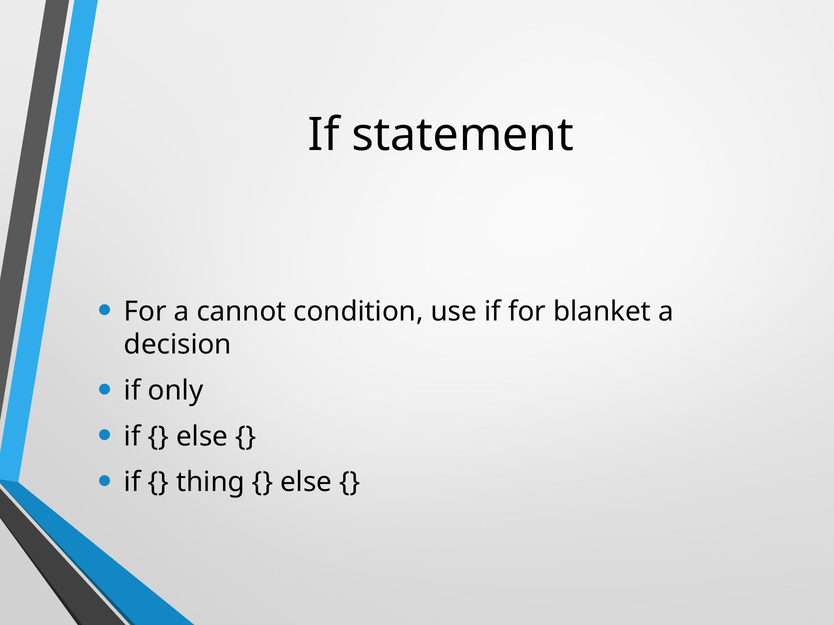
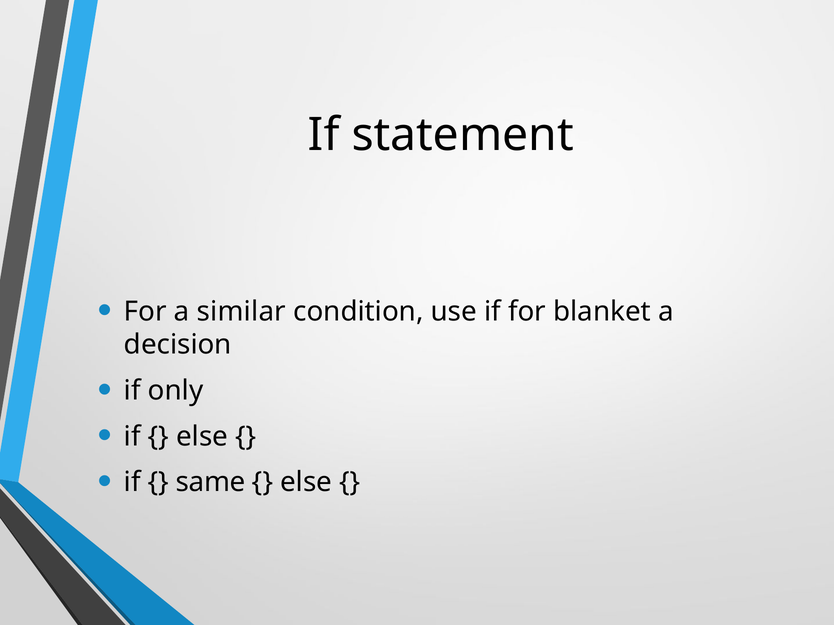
cannot: cannot -> similar
thing: thing -> same
